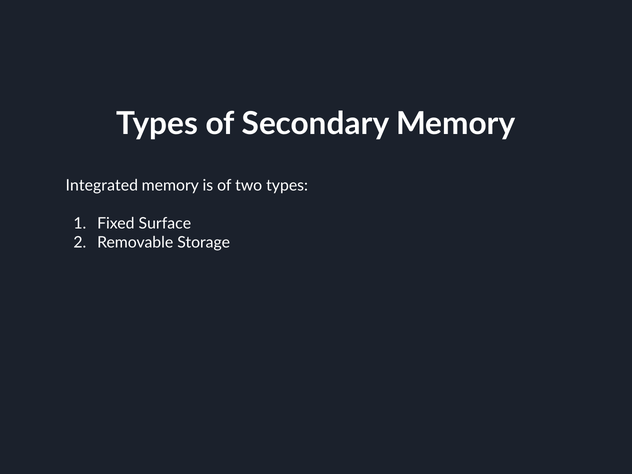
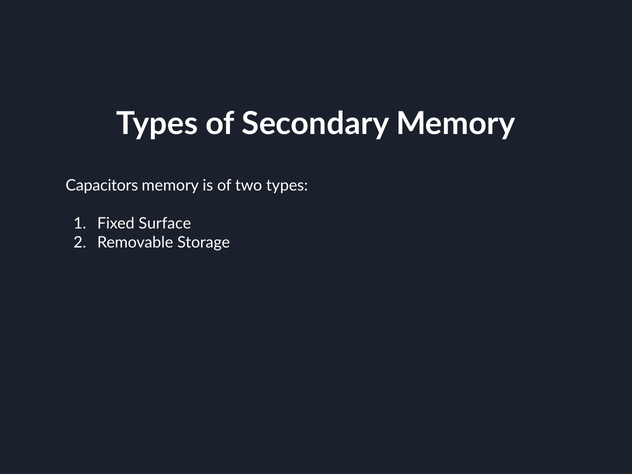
Integrated: Integrated -> Capacitors
